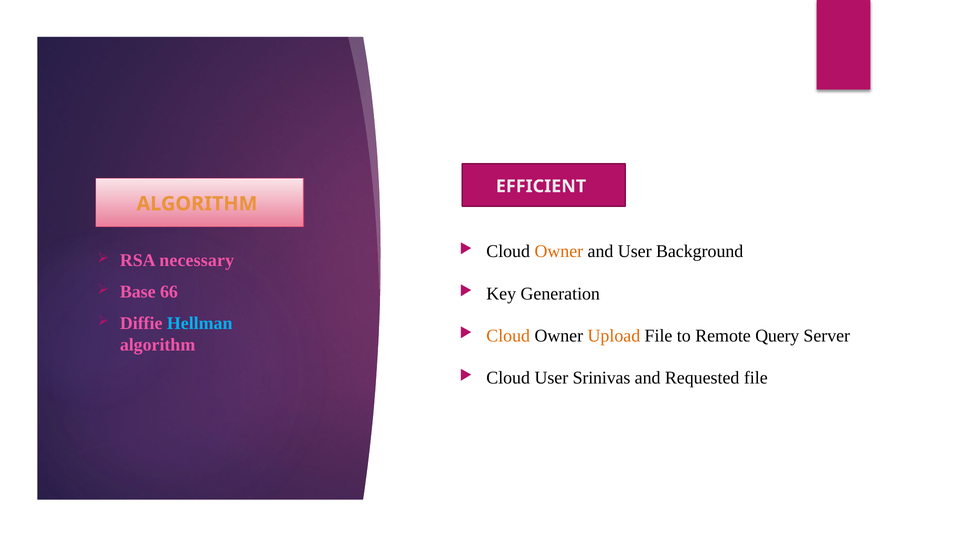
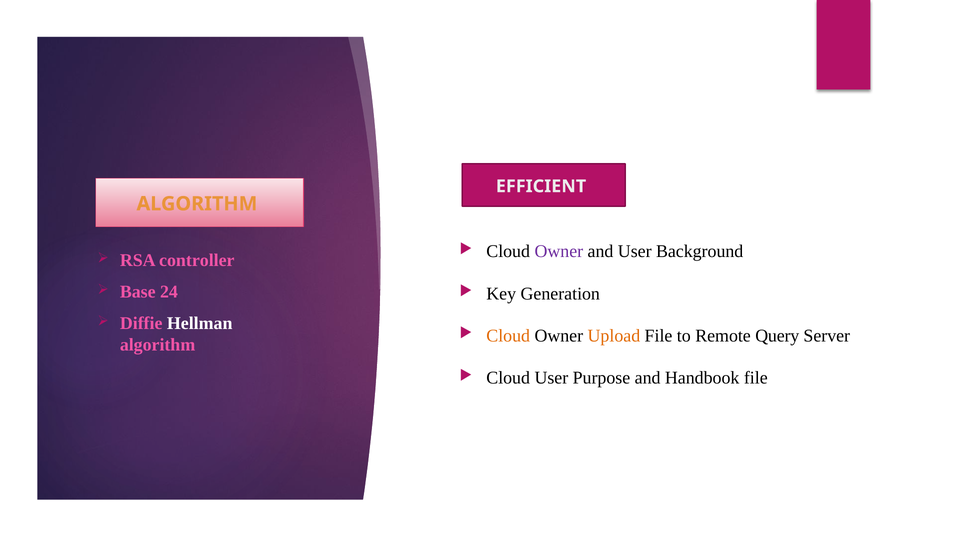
Owner at (559, 251) colour: orange -> purple
necessary: necessary -> controller
66: 66 -> 24
Hellman colour: light blue -> white
Srinivas: Srinivas -> Purpose
Requested: Requested -> Handbook
